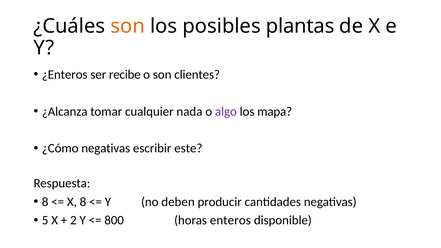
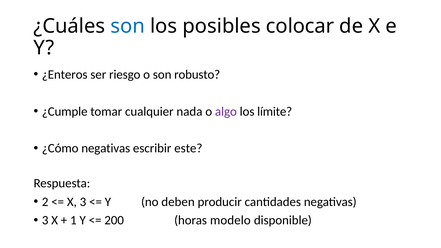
son at (128, 26) colour: orange -> blue
plantas: plantas -> colocar
recibe: recibe -> riesgo
clientes: clientes -> robusto
¿Alcanza: ¿Alcanza -> ¿Cumple
mapa: mapa -> límite
8 at (45, 202): 8 -> 2
X 8: 8 -> 3
5 at (45, 220): 5 -> 3
2: 2 -> 1
800: 800 -> 200
enteros: enteros -> modelo
